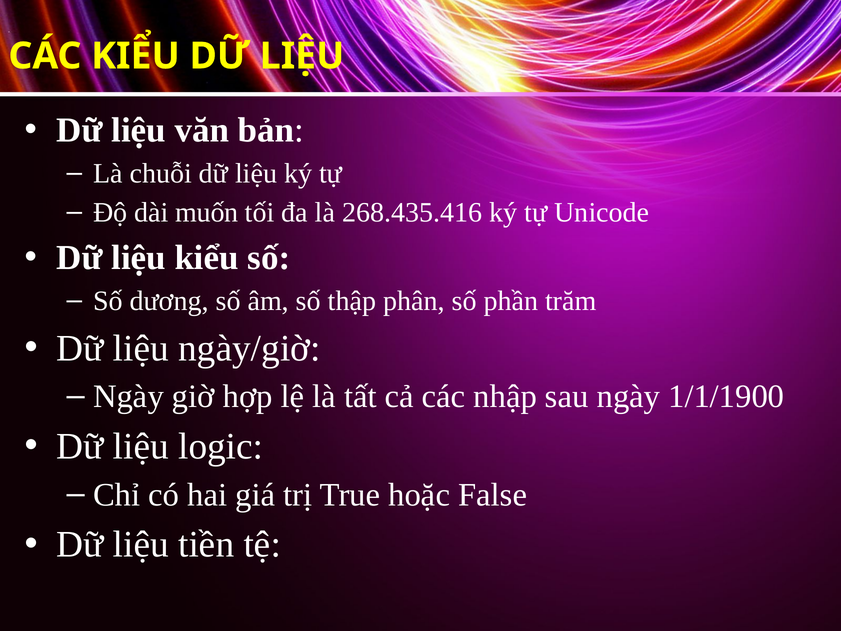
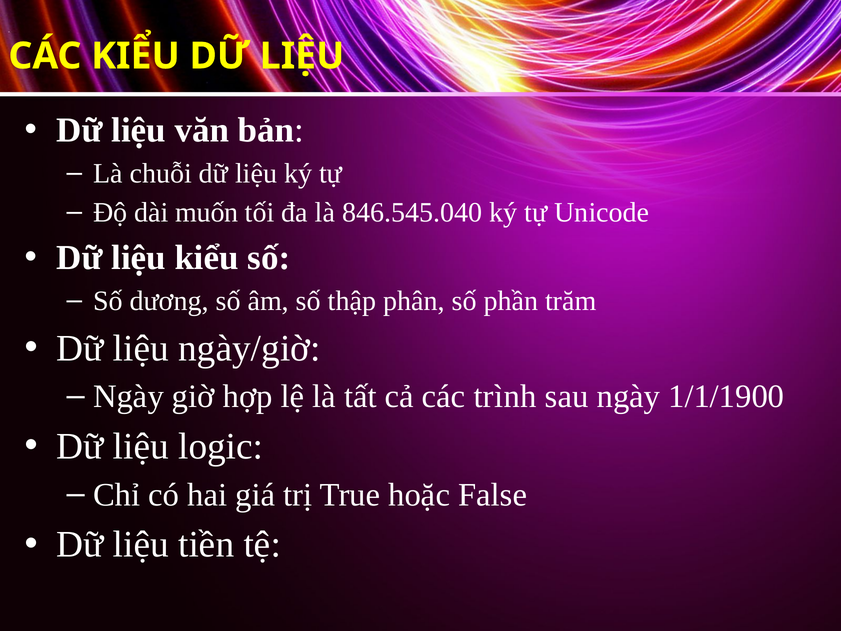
268.435.416: 268.435.416 -> 846.545.040
nhập: nhập -> trình
